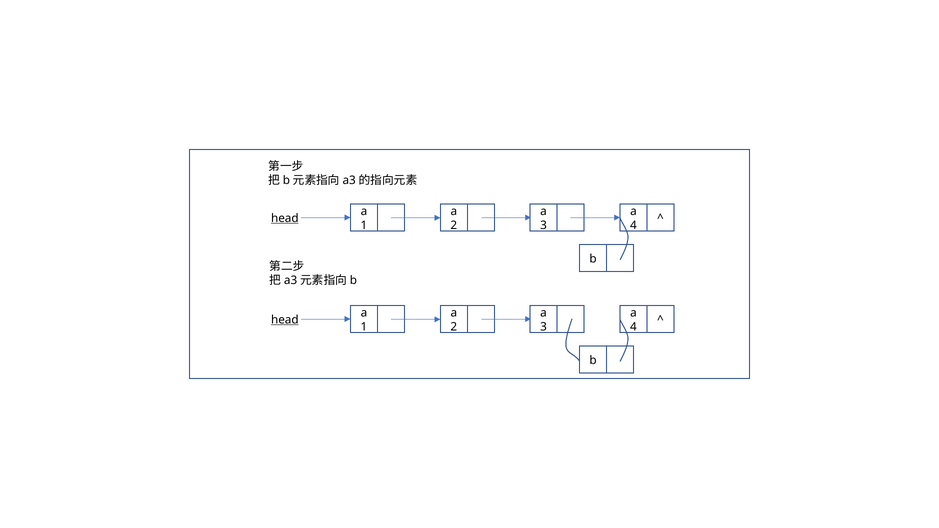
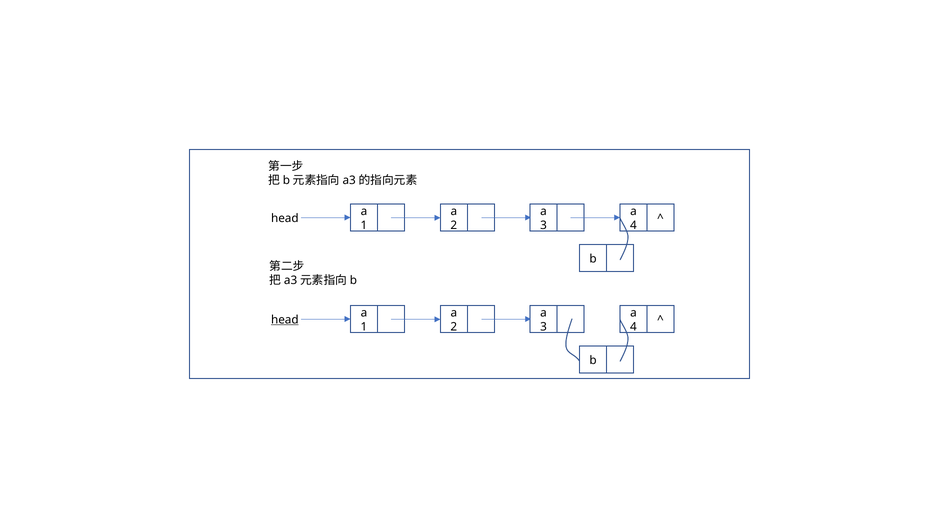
head at (285, 218) underline: present -> none
